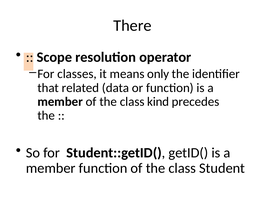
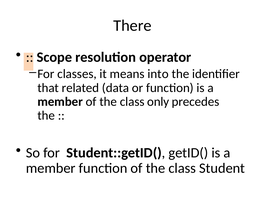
only: only -> into
kind: kind -> only
